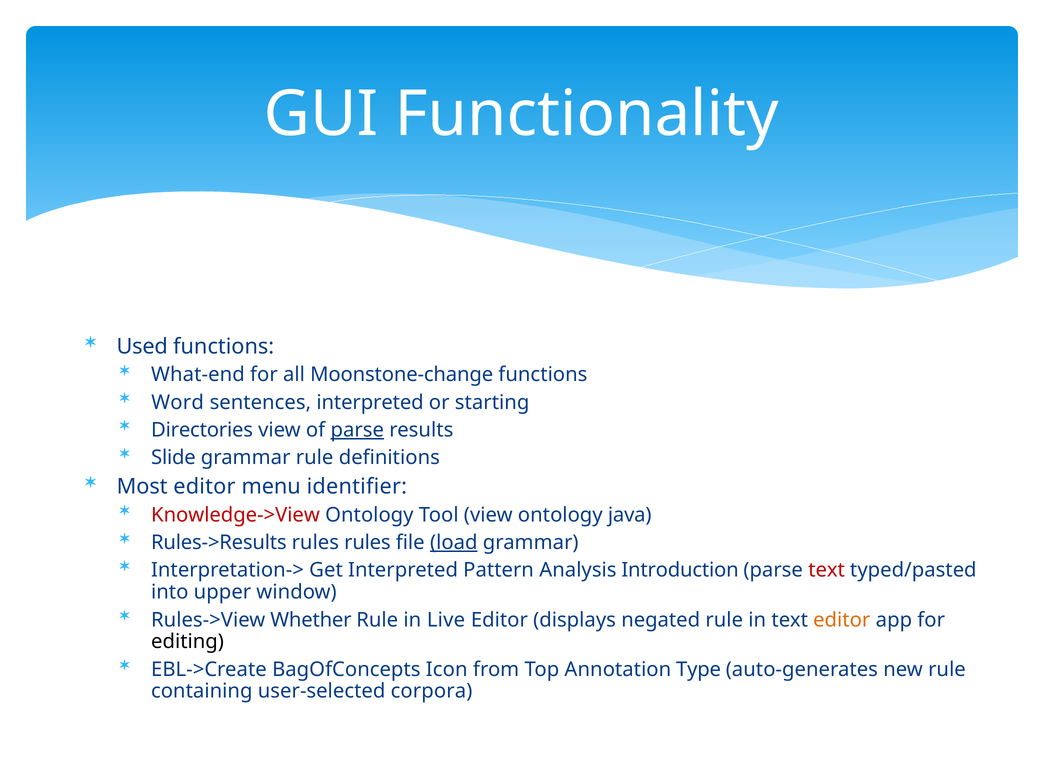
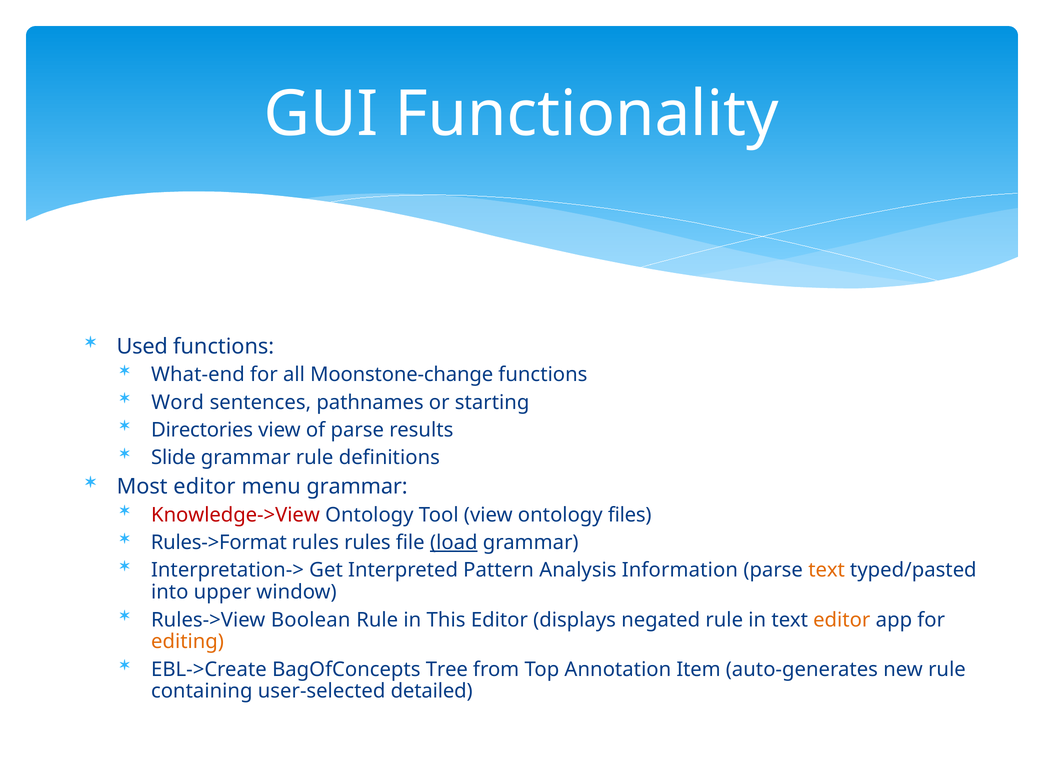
sentences interpreted: interpreted -> pathnames
parse at (357, 430) underline: present -> none
menu identifier: identifier -> grammar
java: java -> files
Rules->Results: Rules->Results -> Rules->Format
Introduction: Introduction -> Information
text at (827, 570) colour: red -> orange
Whether: Whether -> Boolean
Live: Live -> This
editing colour: black -> orange
Icon: Icon -> Tree
Type: Type -> Item
corpora: corpora -> detailed
